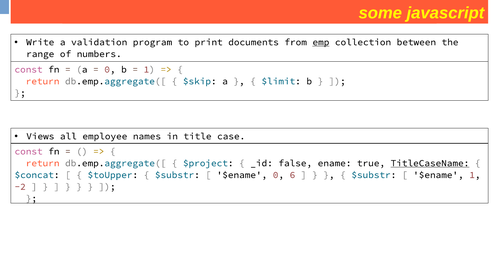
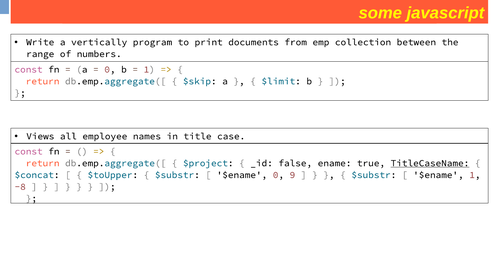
validation: validation -> vertically
emp underline: present -> none
6: 6 -> 9
-2: -2 -> -8
